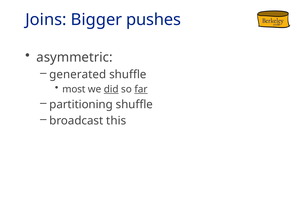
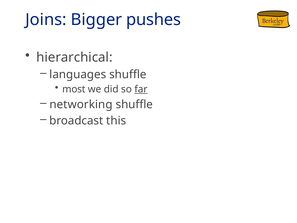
asymmetric: asymmetric -> hierarchical
generated: generated -> languages
did underline: present -> none
partitioning: partitioning -> networking
